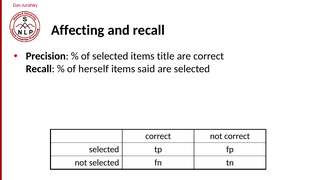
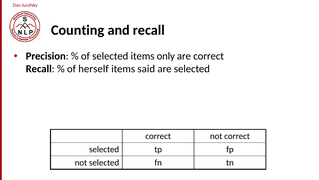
Affecting: Affecting -> Counting
title: title -> only
